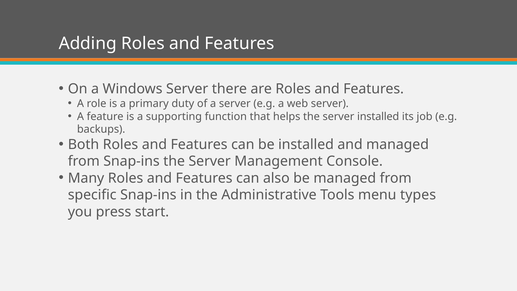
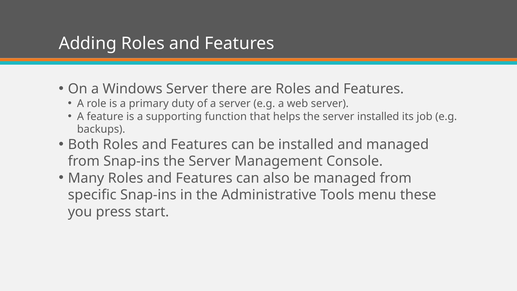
types: types -> these
